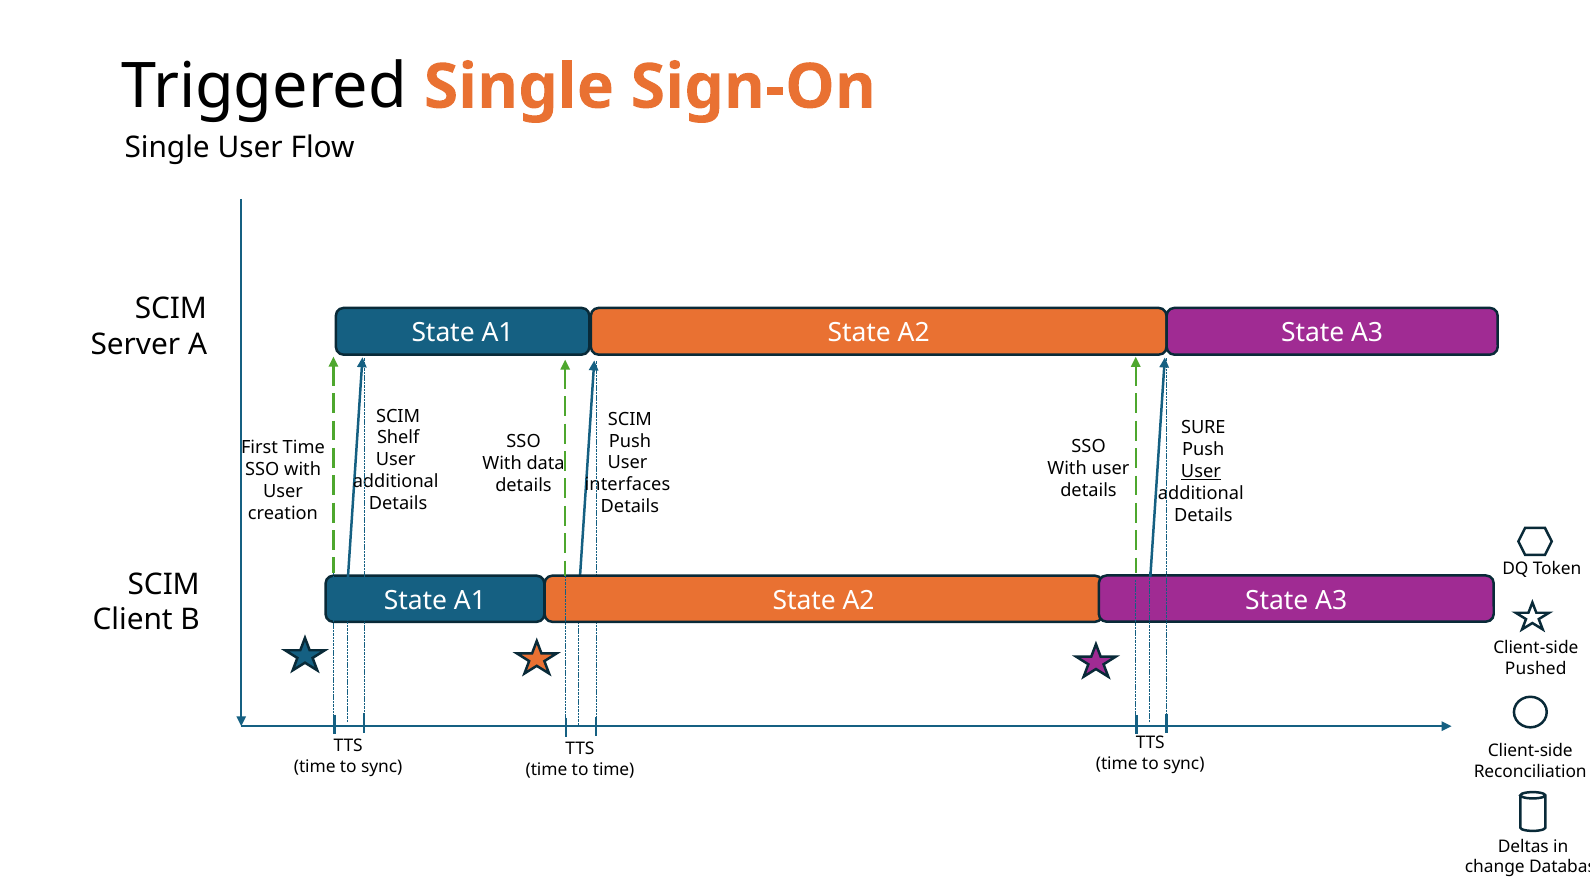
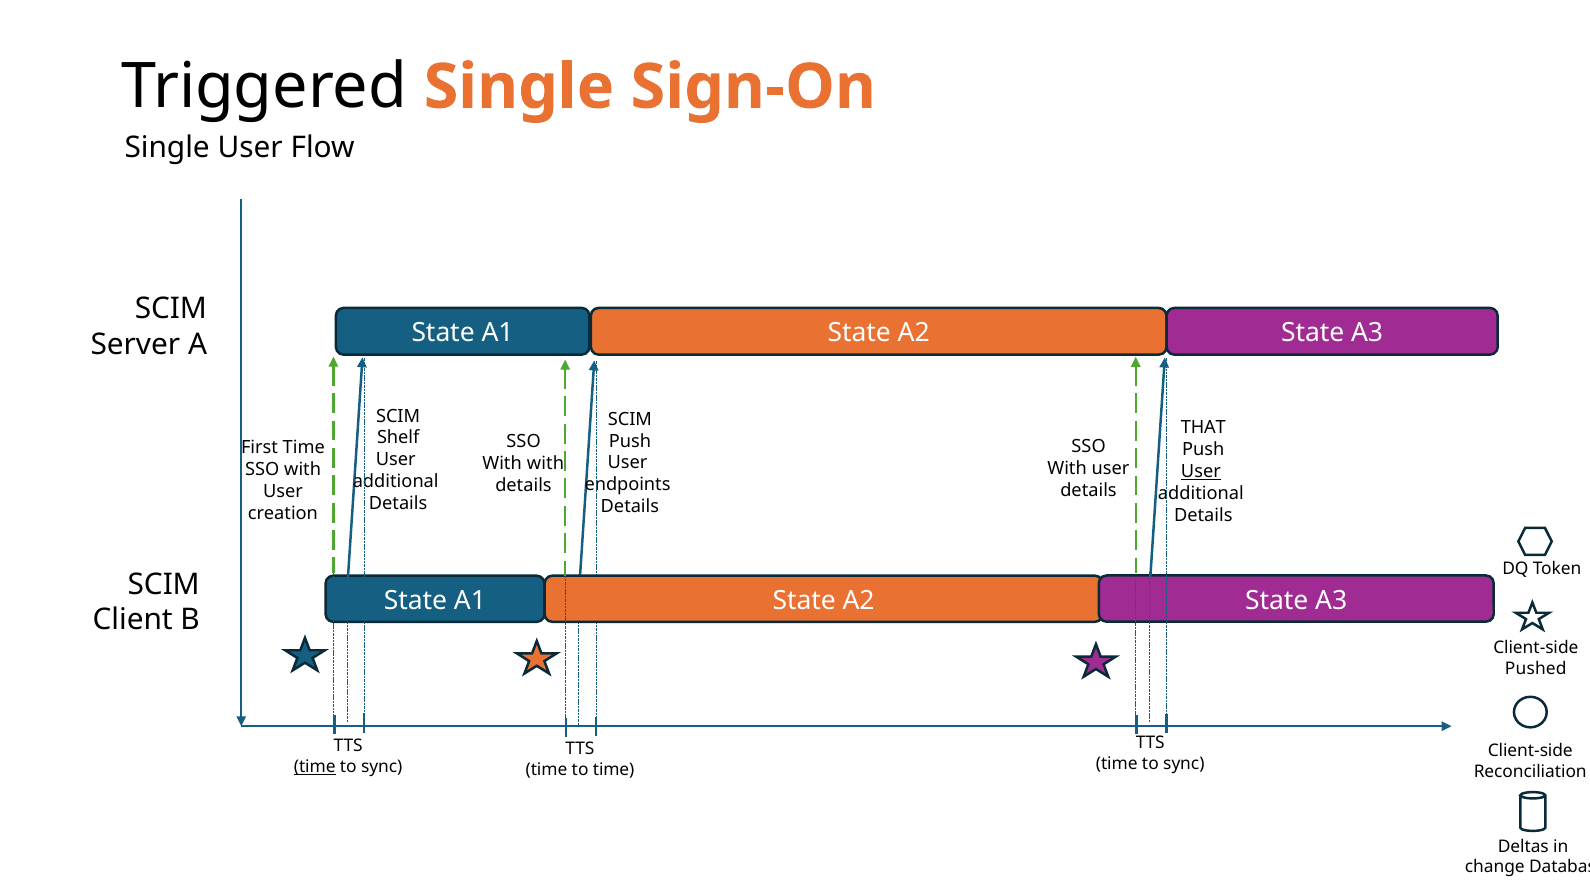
SURE: SURE -> THAT
With data: data -> with
interfaces: interfaces -> endpoints
time at (315, 767) underline: none -> present
